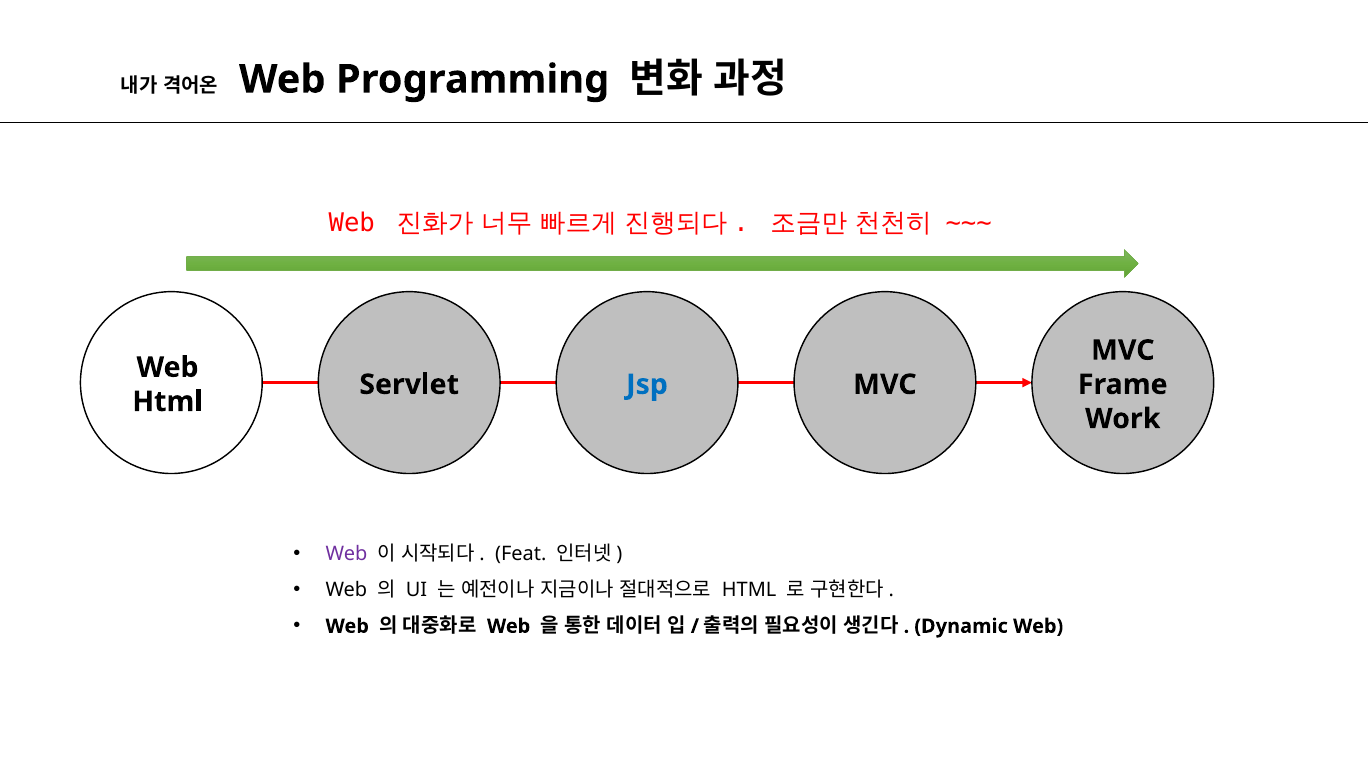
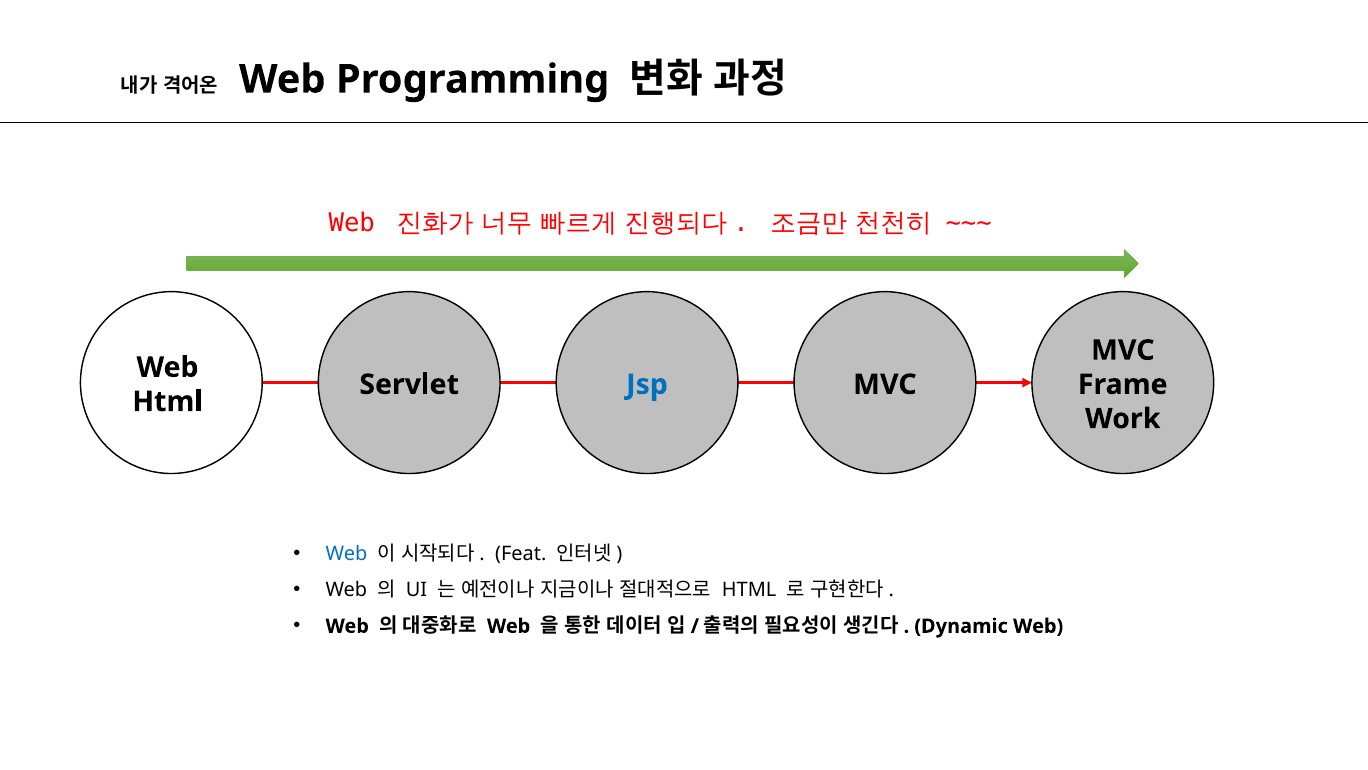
Web at (346, 554) colour: purple -> blue
